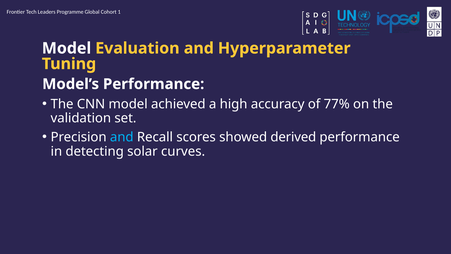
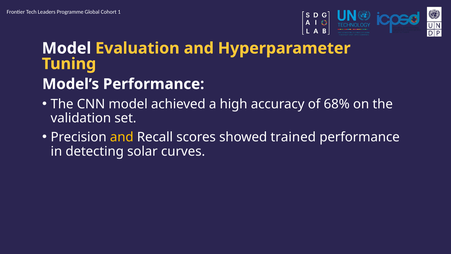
77%: 77% -> 68%
and at (122, 137) colour: light blue -> yellow
derived: derived -> trained
